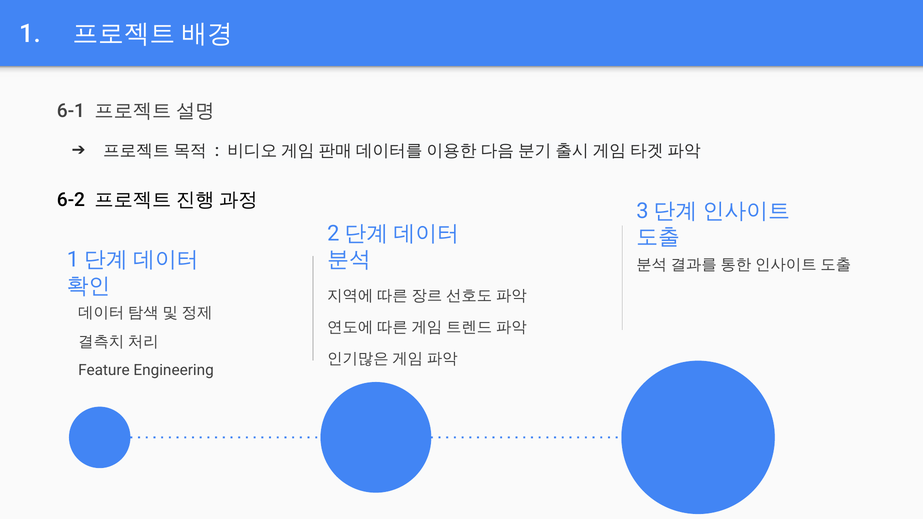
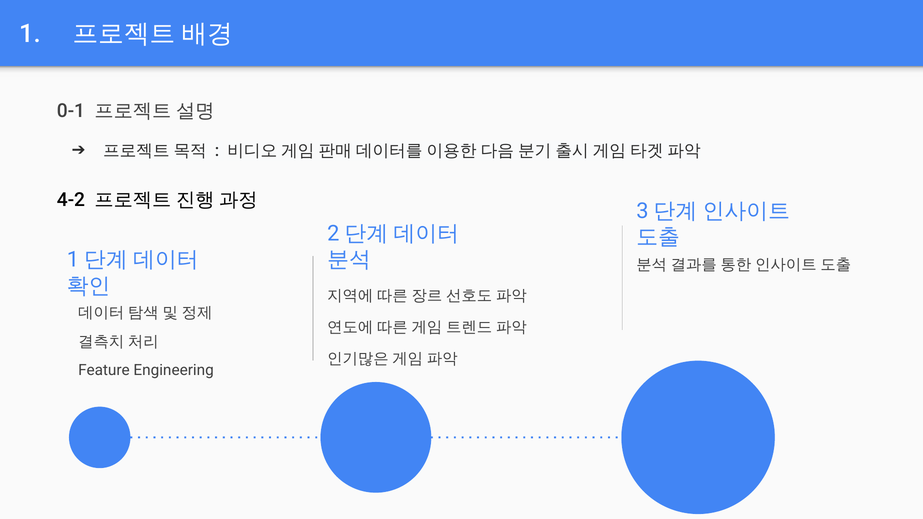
6-1: 6-1 -> 0-1
6-2: 6-2 -> 4-2
